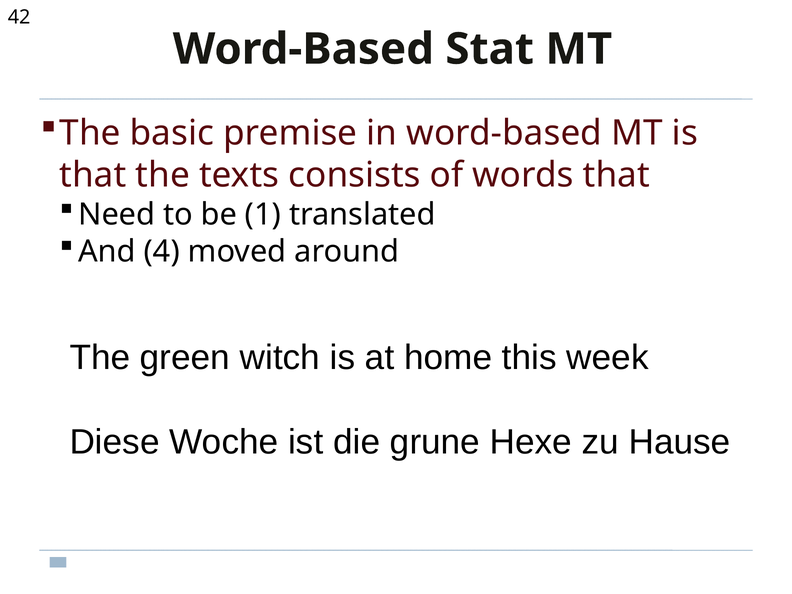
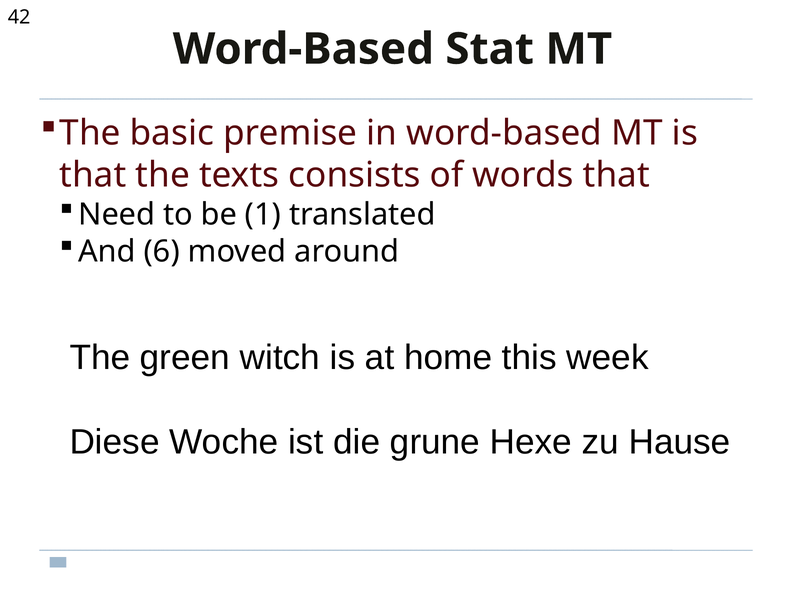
4: 4 -> 6
